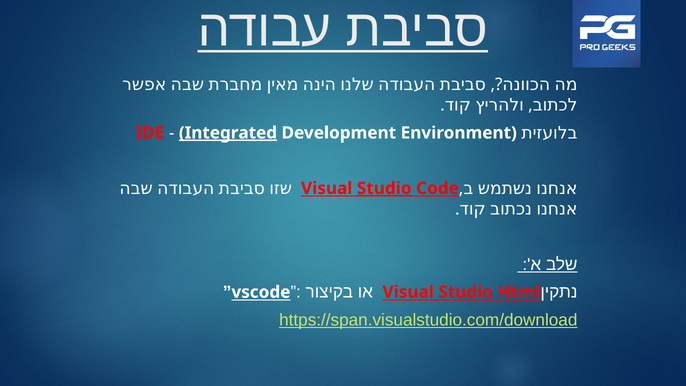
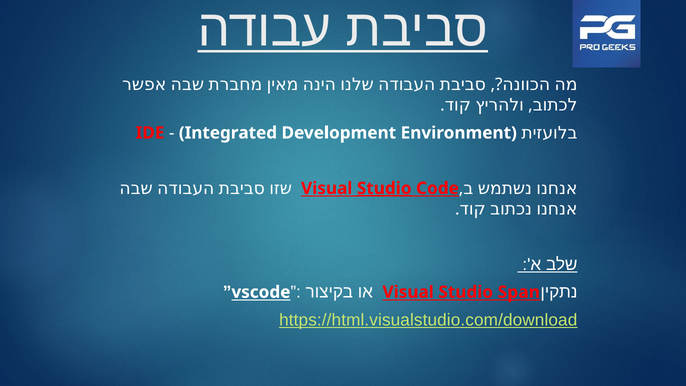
Integrated underline: present -> none
Html: Html -> Span
https://span.visualstudio.com/download: https://span.visualstudio.com/download -> https://html.visualstudio.com/download
